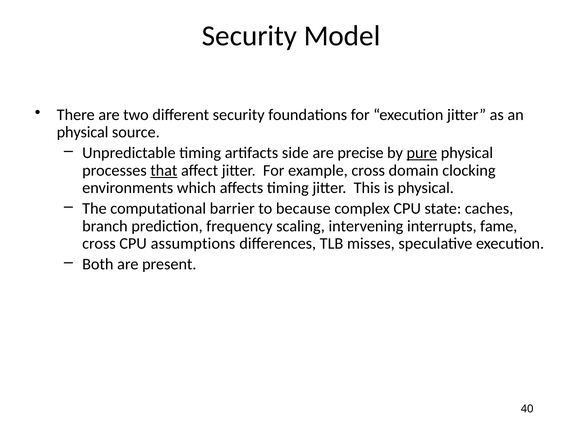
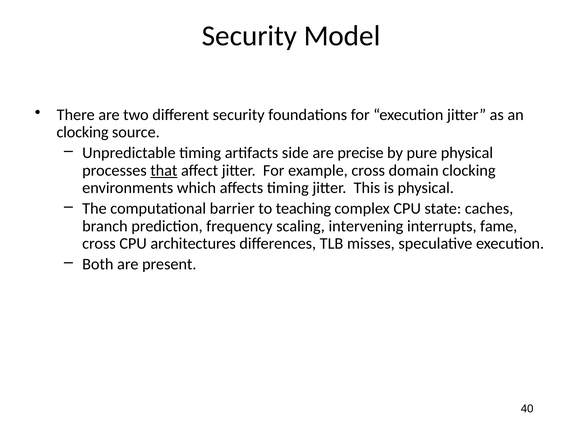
physical at (83, 132): physical -> clocking
pure underline: present -> none
because: because -> teaching
assumptions: assumptions -> architectures
